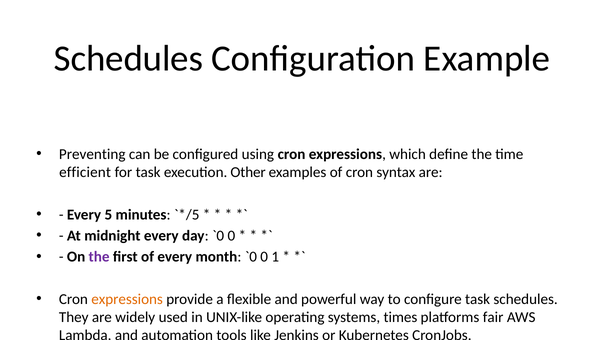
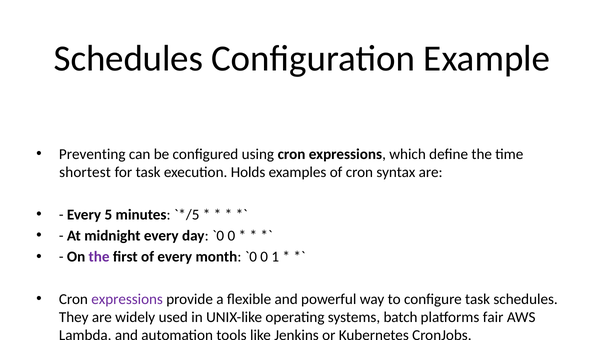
efficient: efficient -> shortest
Other: Other -> Holds
expressions at (127, 300) colour: orange -> purple
times: times -> batch
